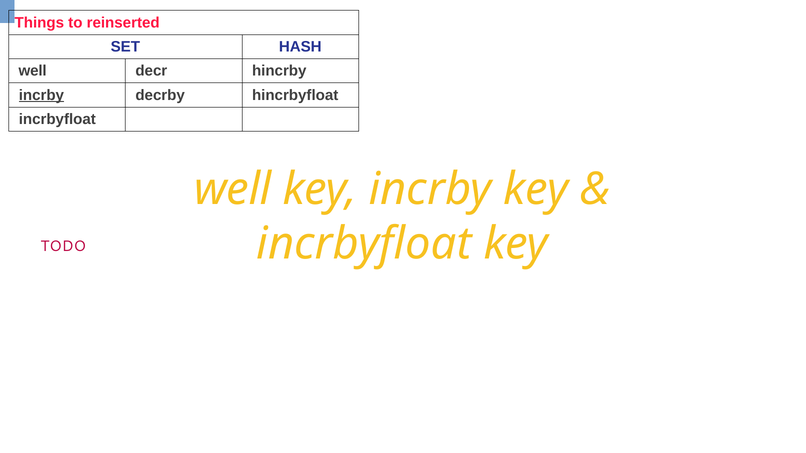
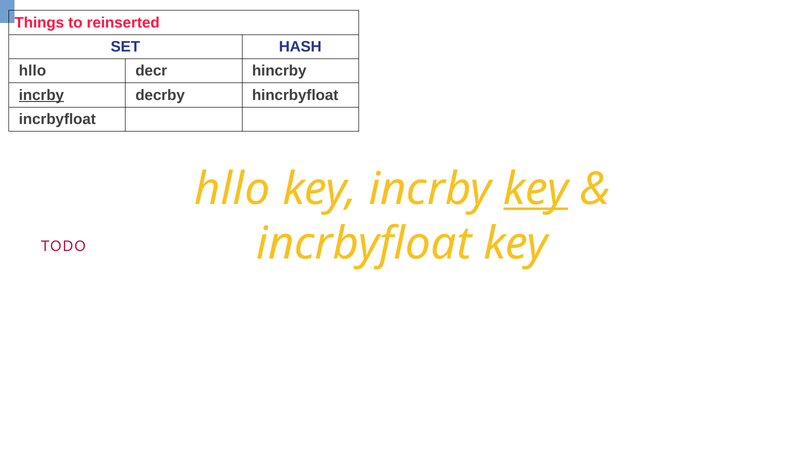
well at (33, 71): well -> hllo
well at (233, 189): well -> hllo
key at (536, 189) underline: none -> present
